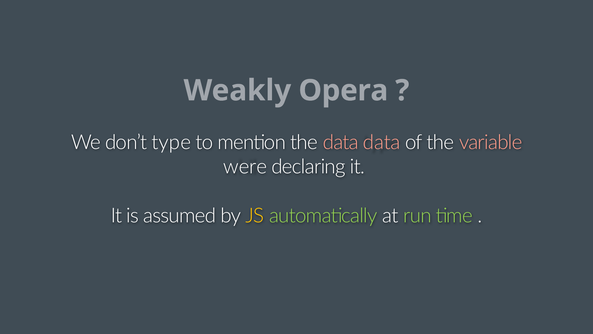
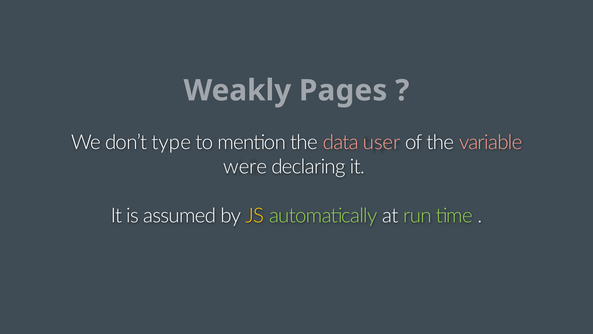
Opera: Opera -> Pages
data data: data -> user
